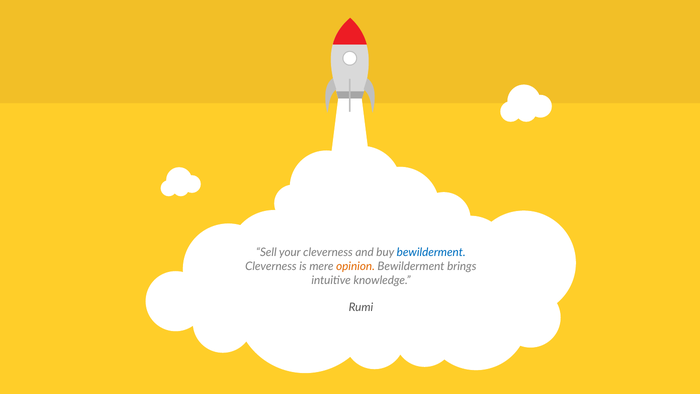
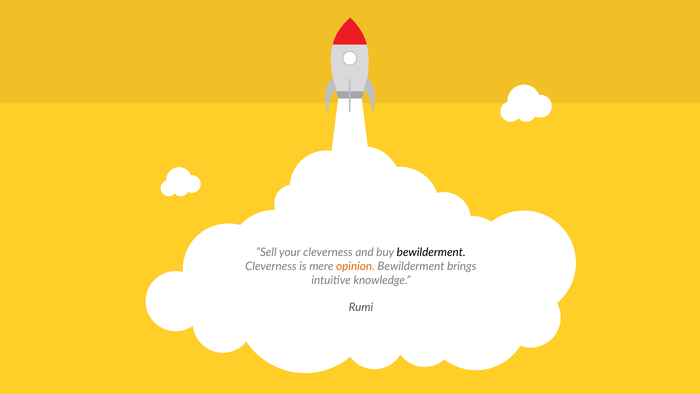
bewilderment at (431, 252) colour: blue -> black
